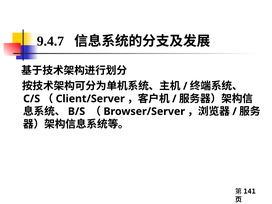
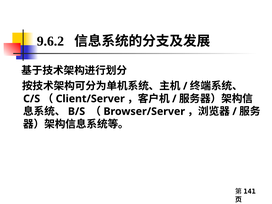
9.4.7: 9.4.7 -> 9.6.2
